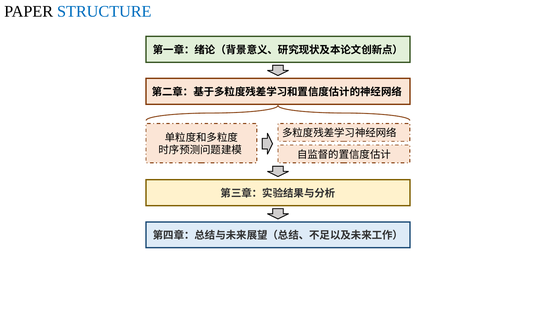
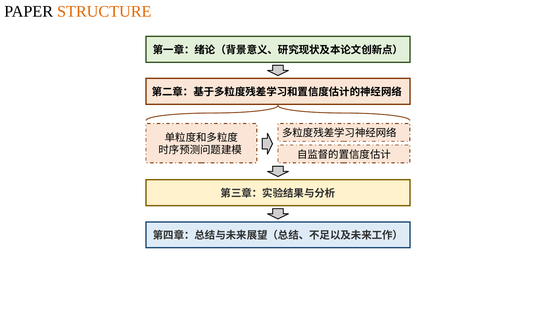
STRUCTURE colour: blue -> orange
